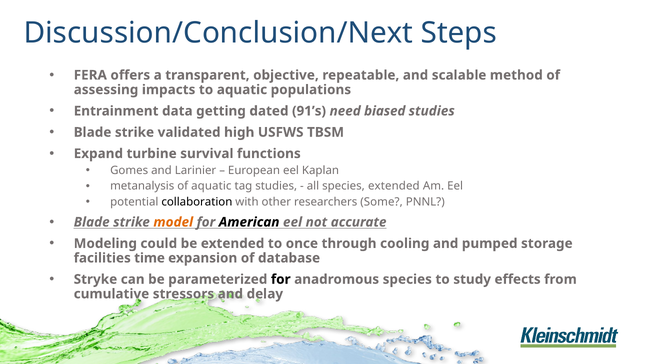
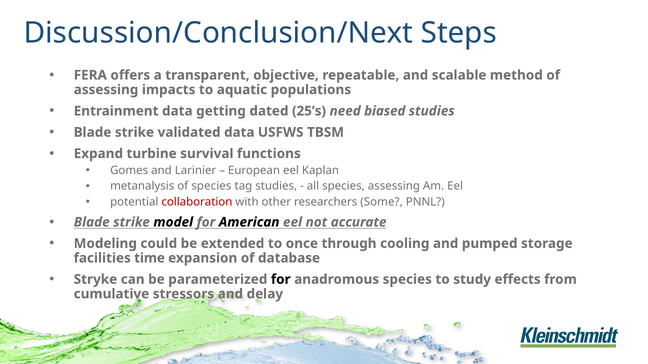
91’s: 91’s -> 25’s
validated high: high -> data
of aquatic: aquatic -> species
species extended: extended -> assessing
collaboration colour: black -> red
model colour: orange -> black
